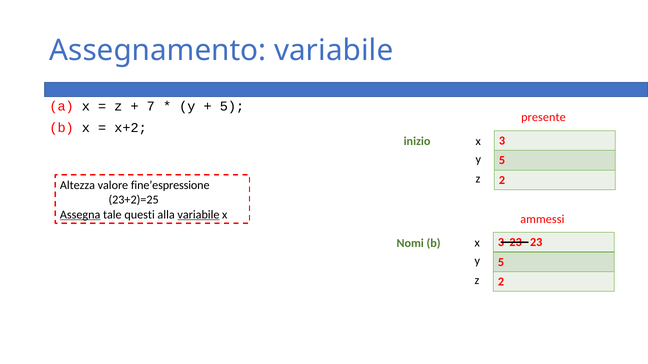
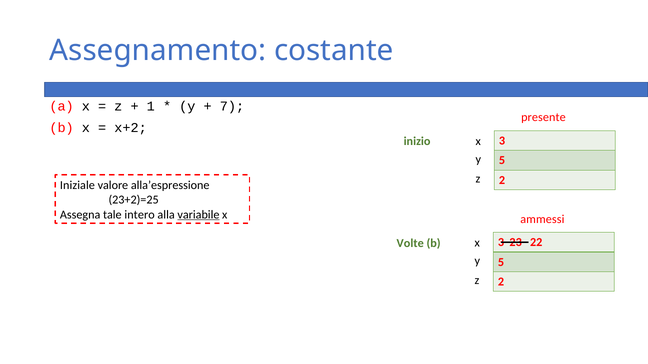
Assegnamento variabile: variabile -> costante
7: 7 -> 1
5 at (232, 107): 5 -> 7
Altezza: Altezza -> Iniziale
fine’espressione: fine’espressione -> alla’espressione
Assegna underline: present -> none
questi: questi -> intero
23 23: 23 -> 22
Nomi: Nomi -> Volte
